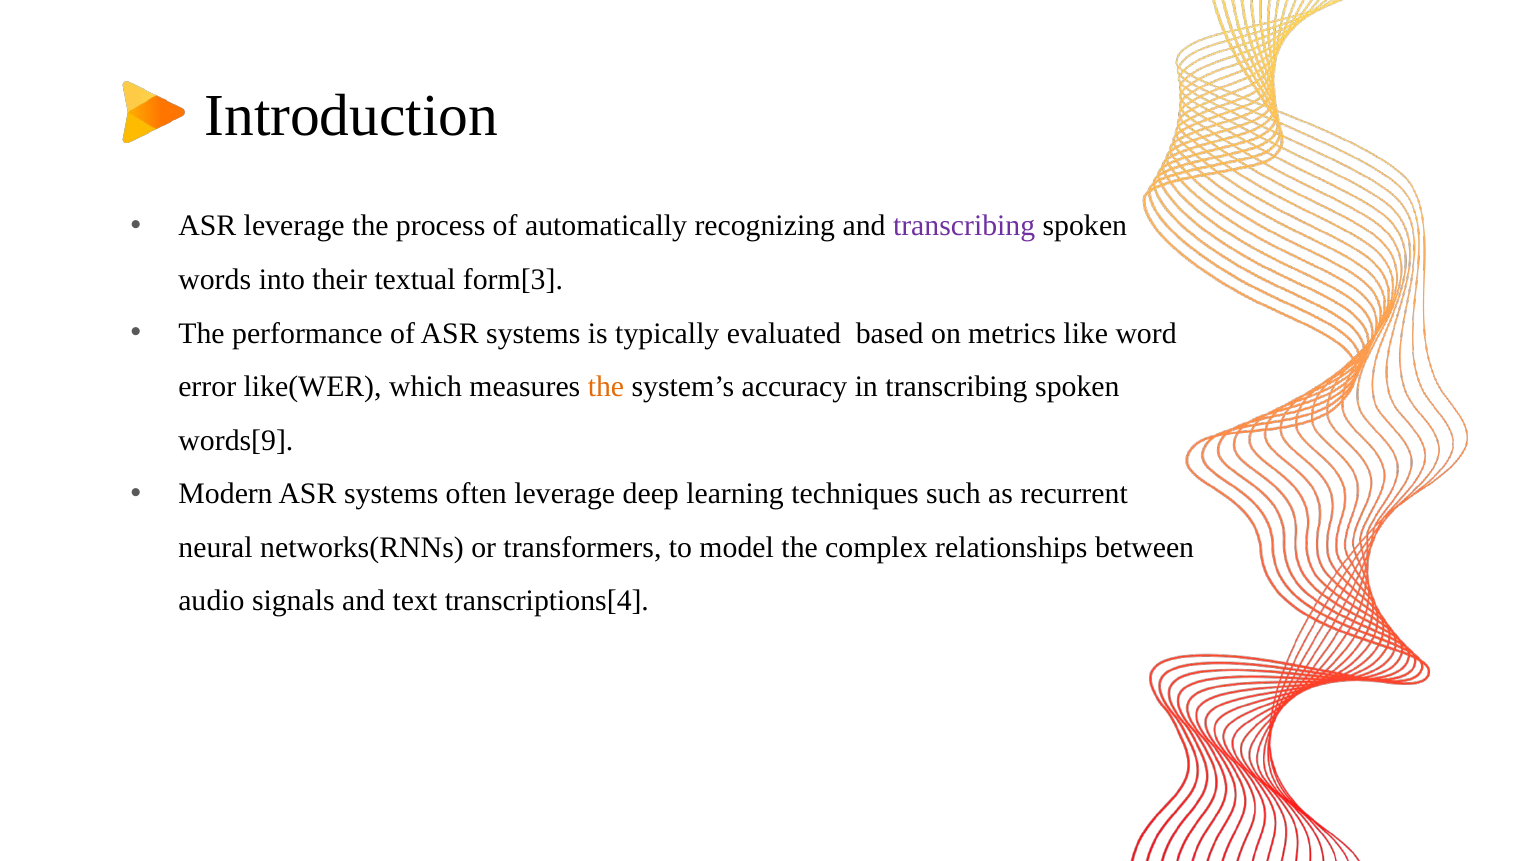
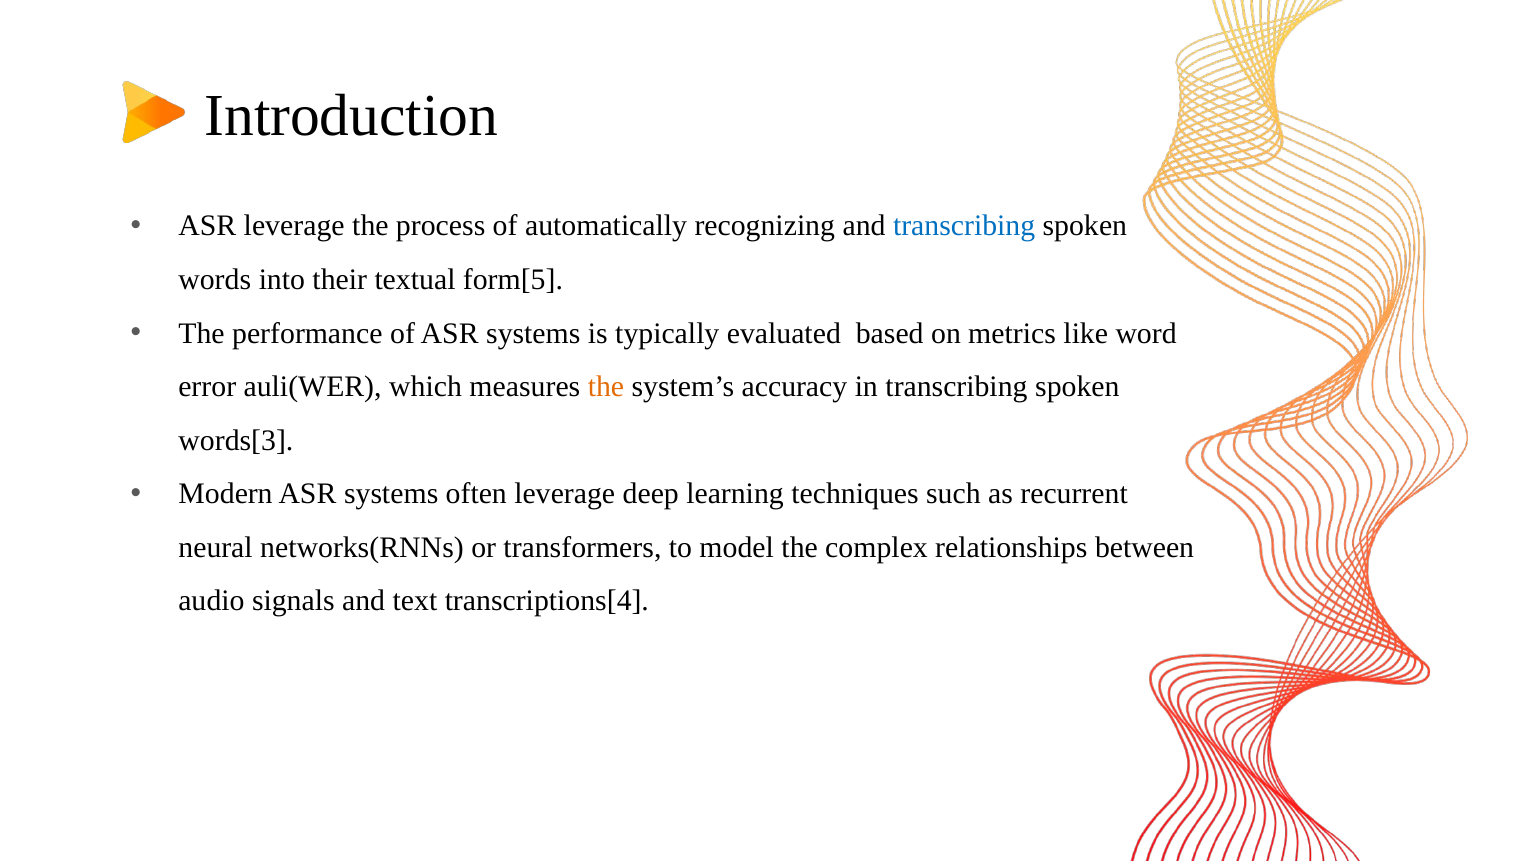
transcribing at (964, 226) colour: purple -> blue
form[3: form[3 -> form[5
like(WER: like(WER -> auli(WER
words[9: words[9 -> words[3
